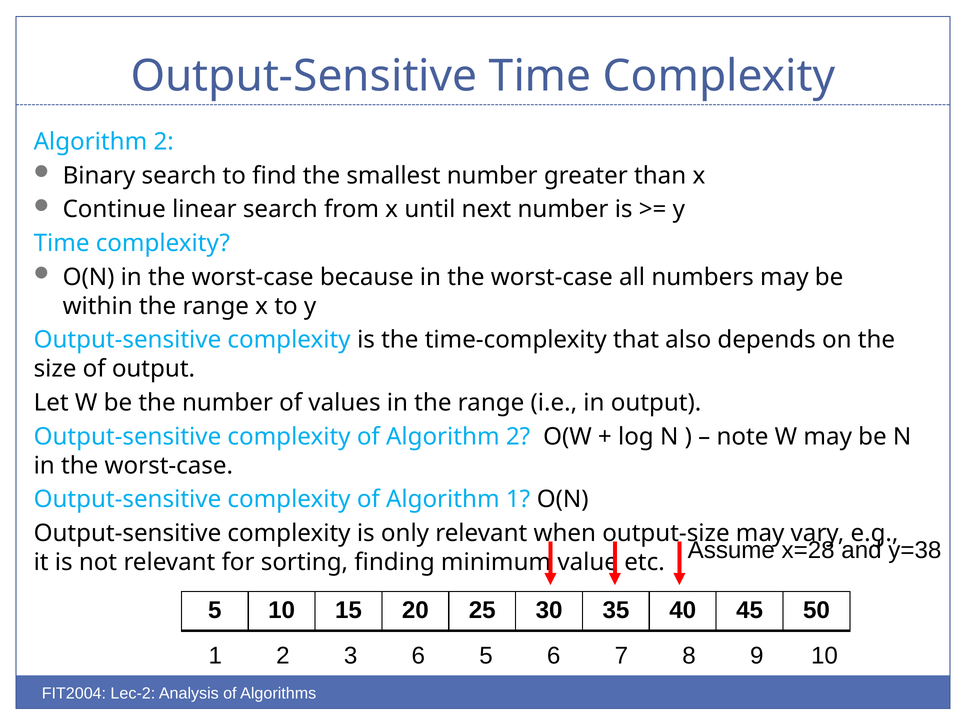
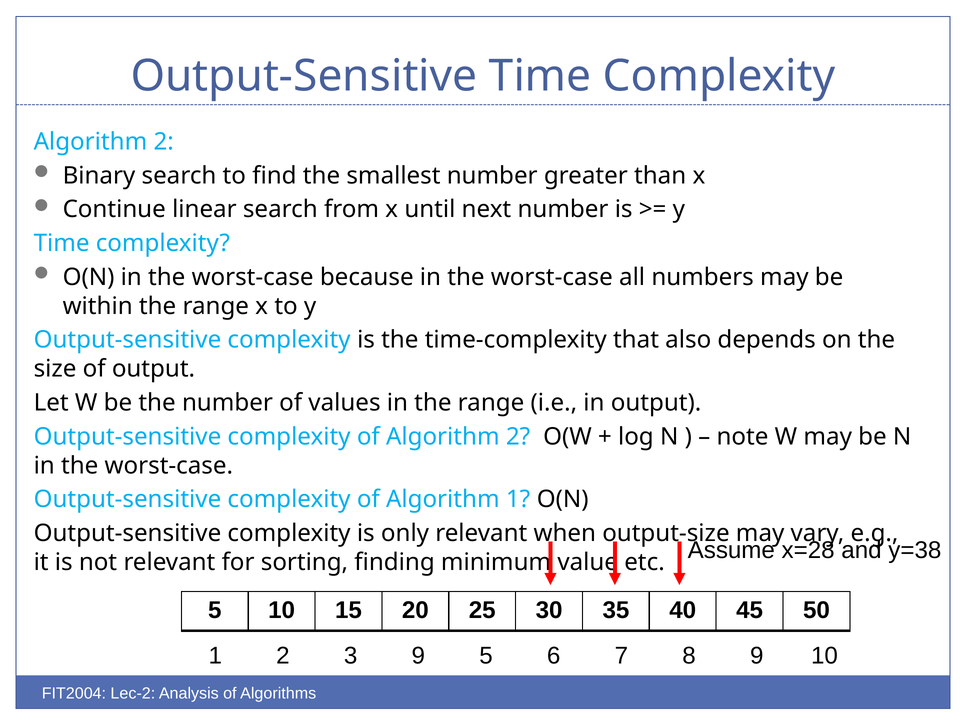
3 6: 6 -> 9
